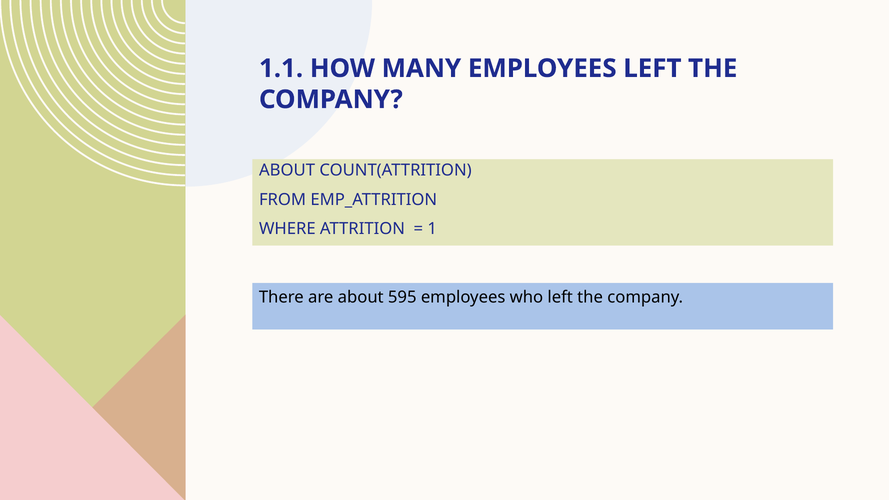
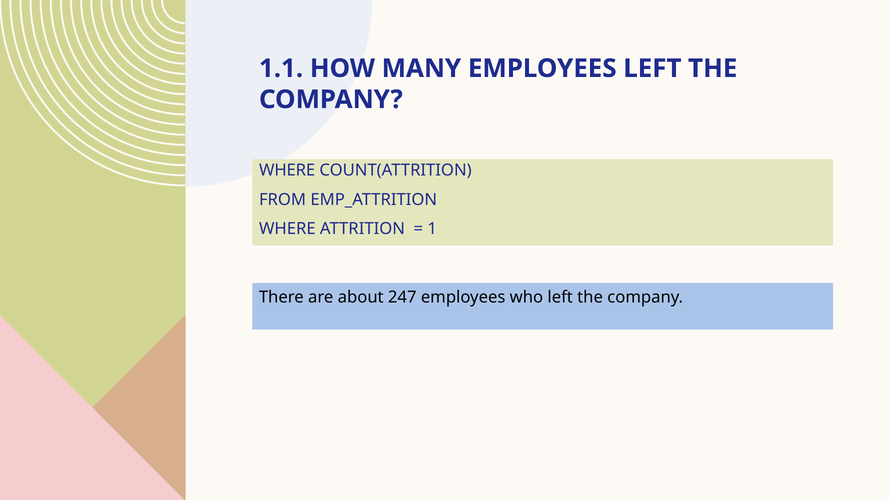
ABOUT at (287, 170): ABOUT -> WHERE
595: 595 -> 247
